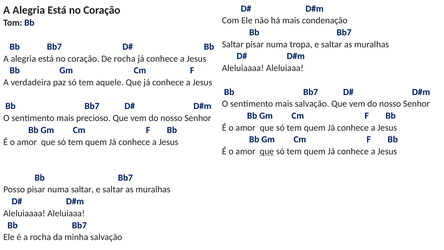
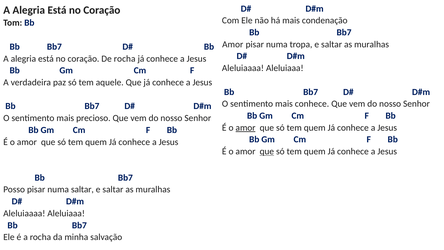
Saltar at (233, 44): Saltar -> Amor
mais salvação: salvação -> conhece
amor at (246, 128) underline: none -> present
